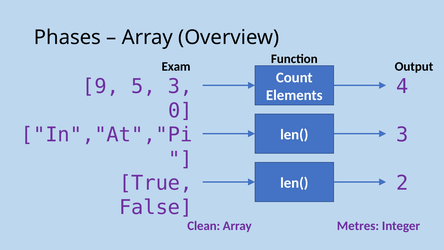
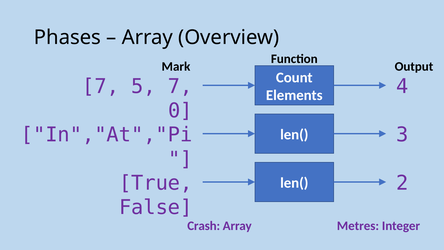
Exam: Exam -> Mark
9 at (101, 86): 9 -> 7
5 3: 3 -> 7
Clean: Clean -> Crash
